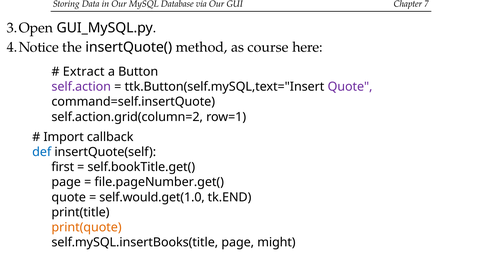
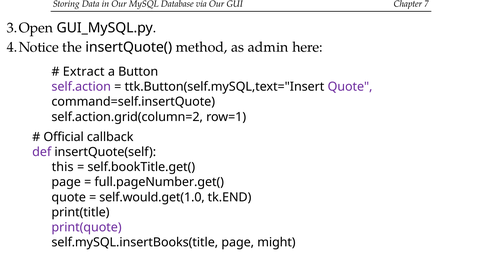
course: course -> admin
Import: Import -> Official
def colour: blue -> purple
first: first -> this
file.pageNumber.get(: file.pageNumber.get( -> full.pageNumber.get(
print(quote colour: orange -> purple
